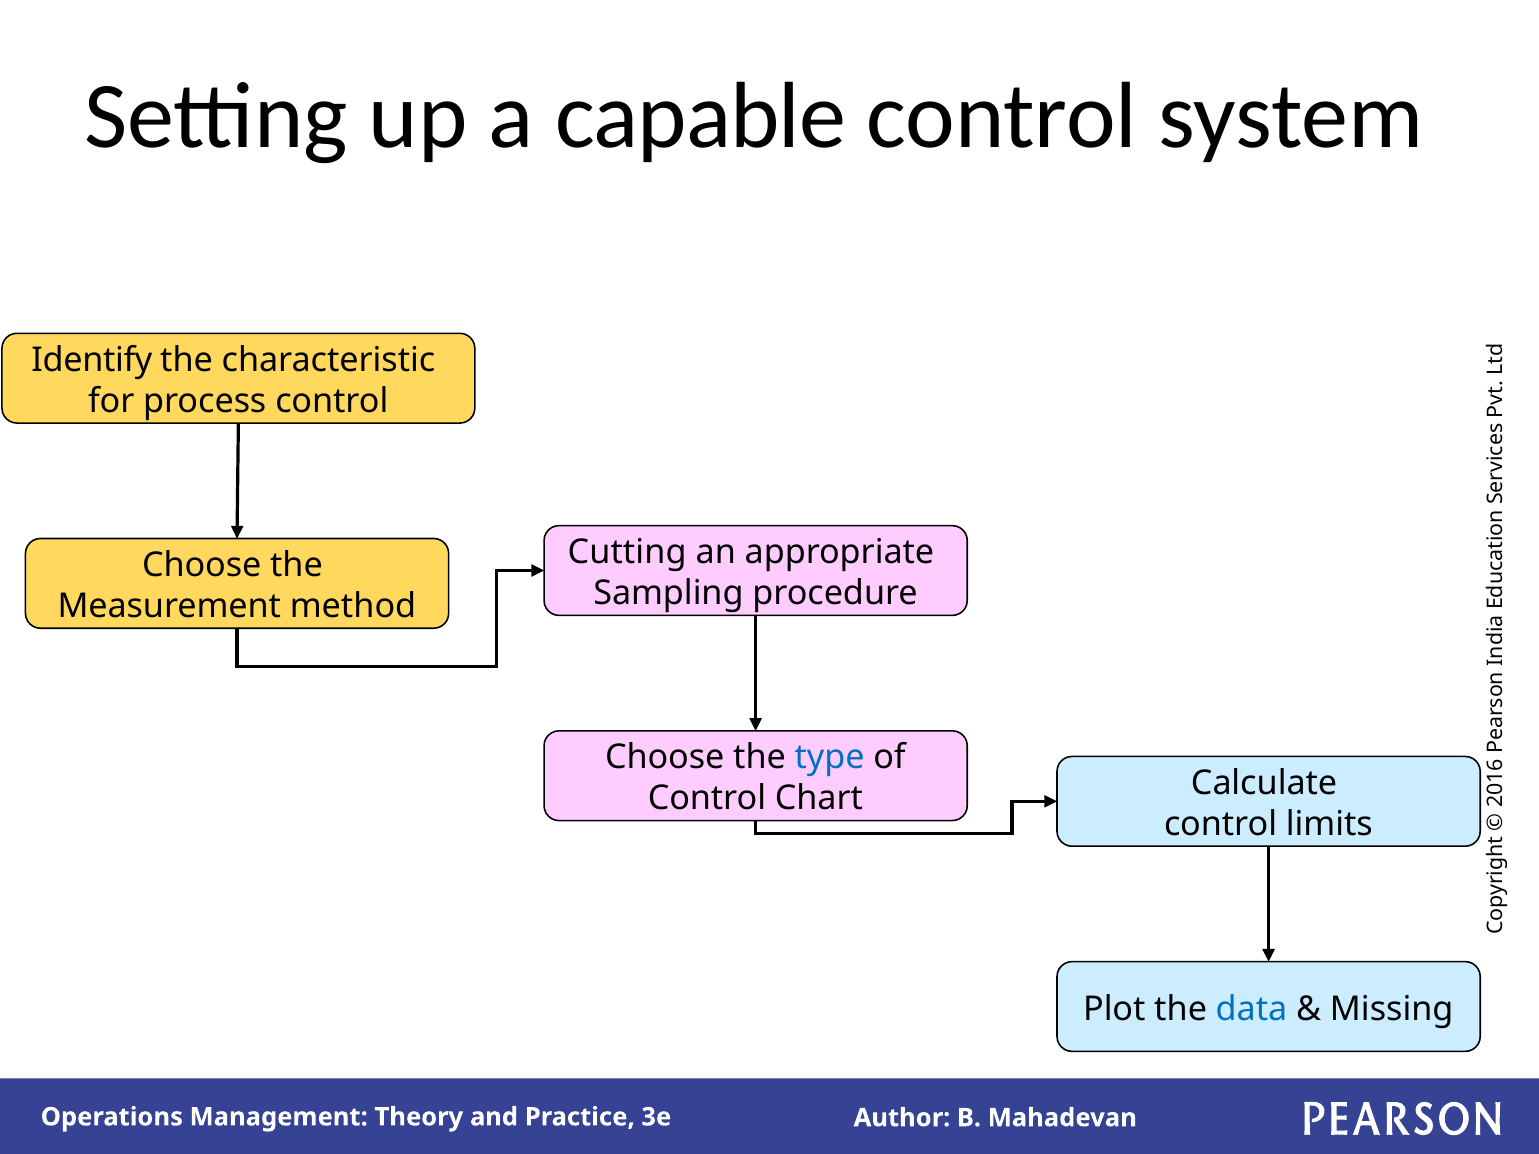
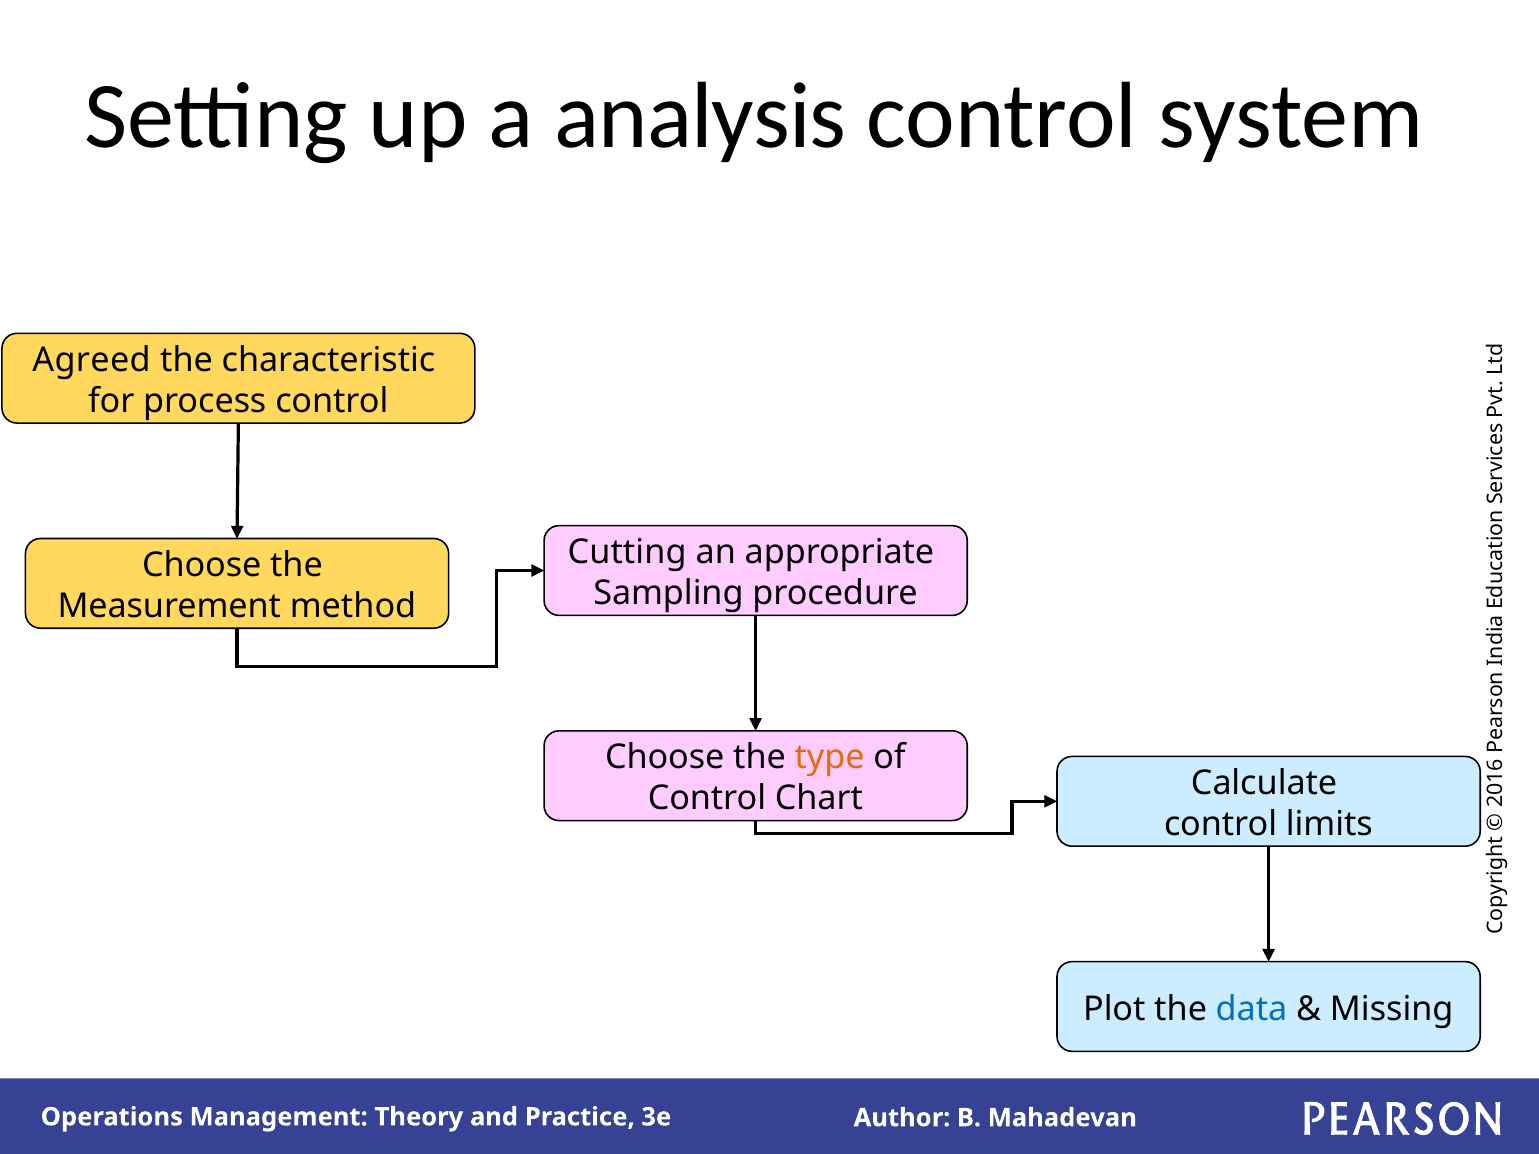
capable: capable -> analysis
Identify: Identify -> Agreed
type colour: blue -> orange
